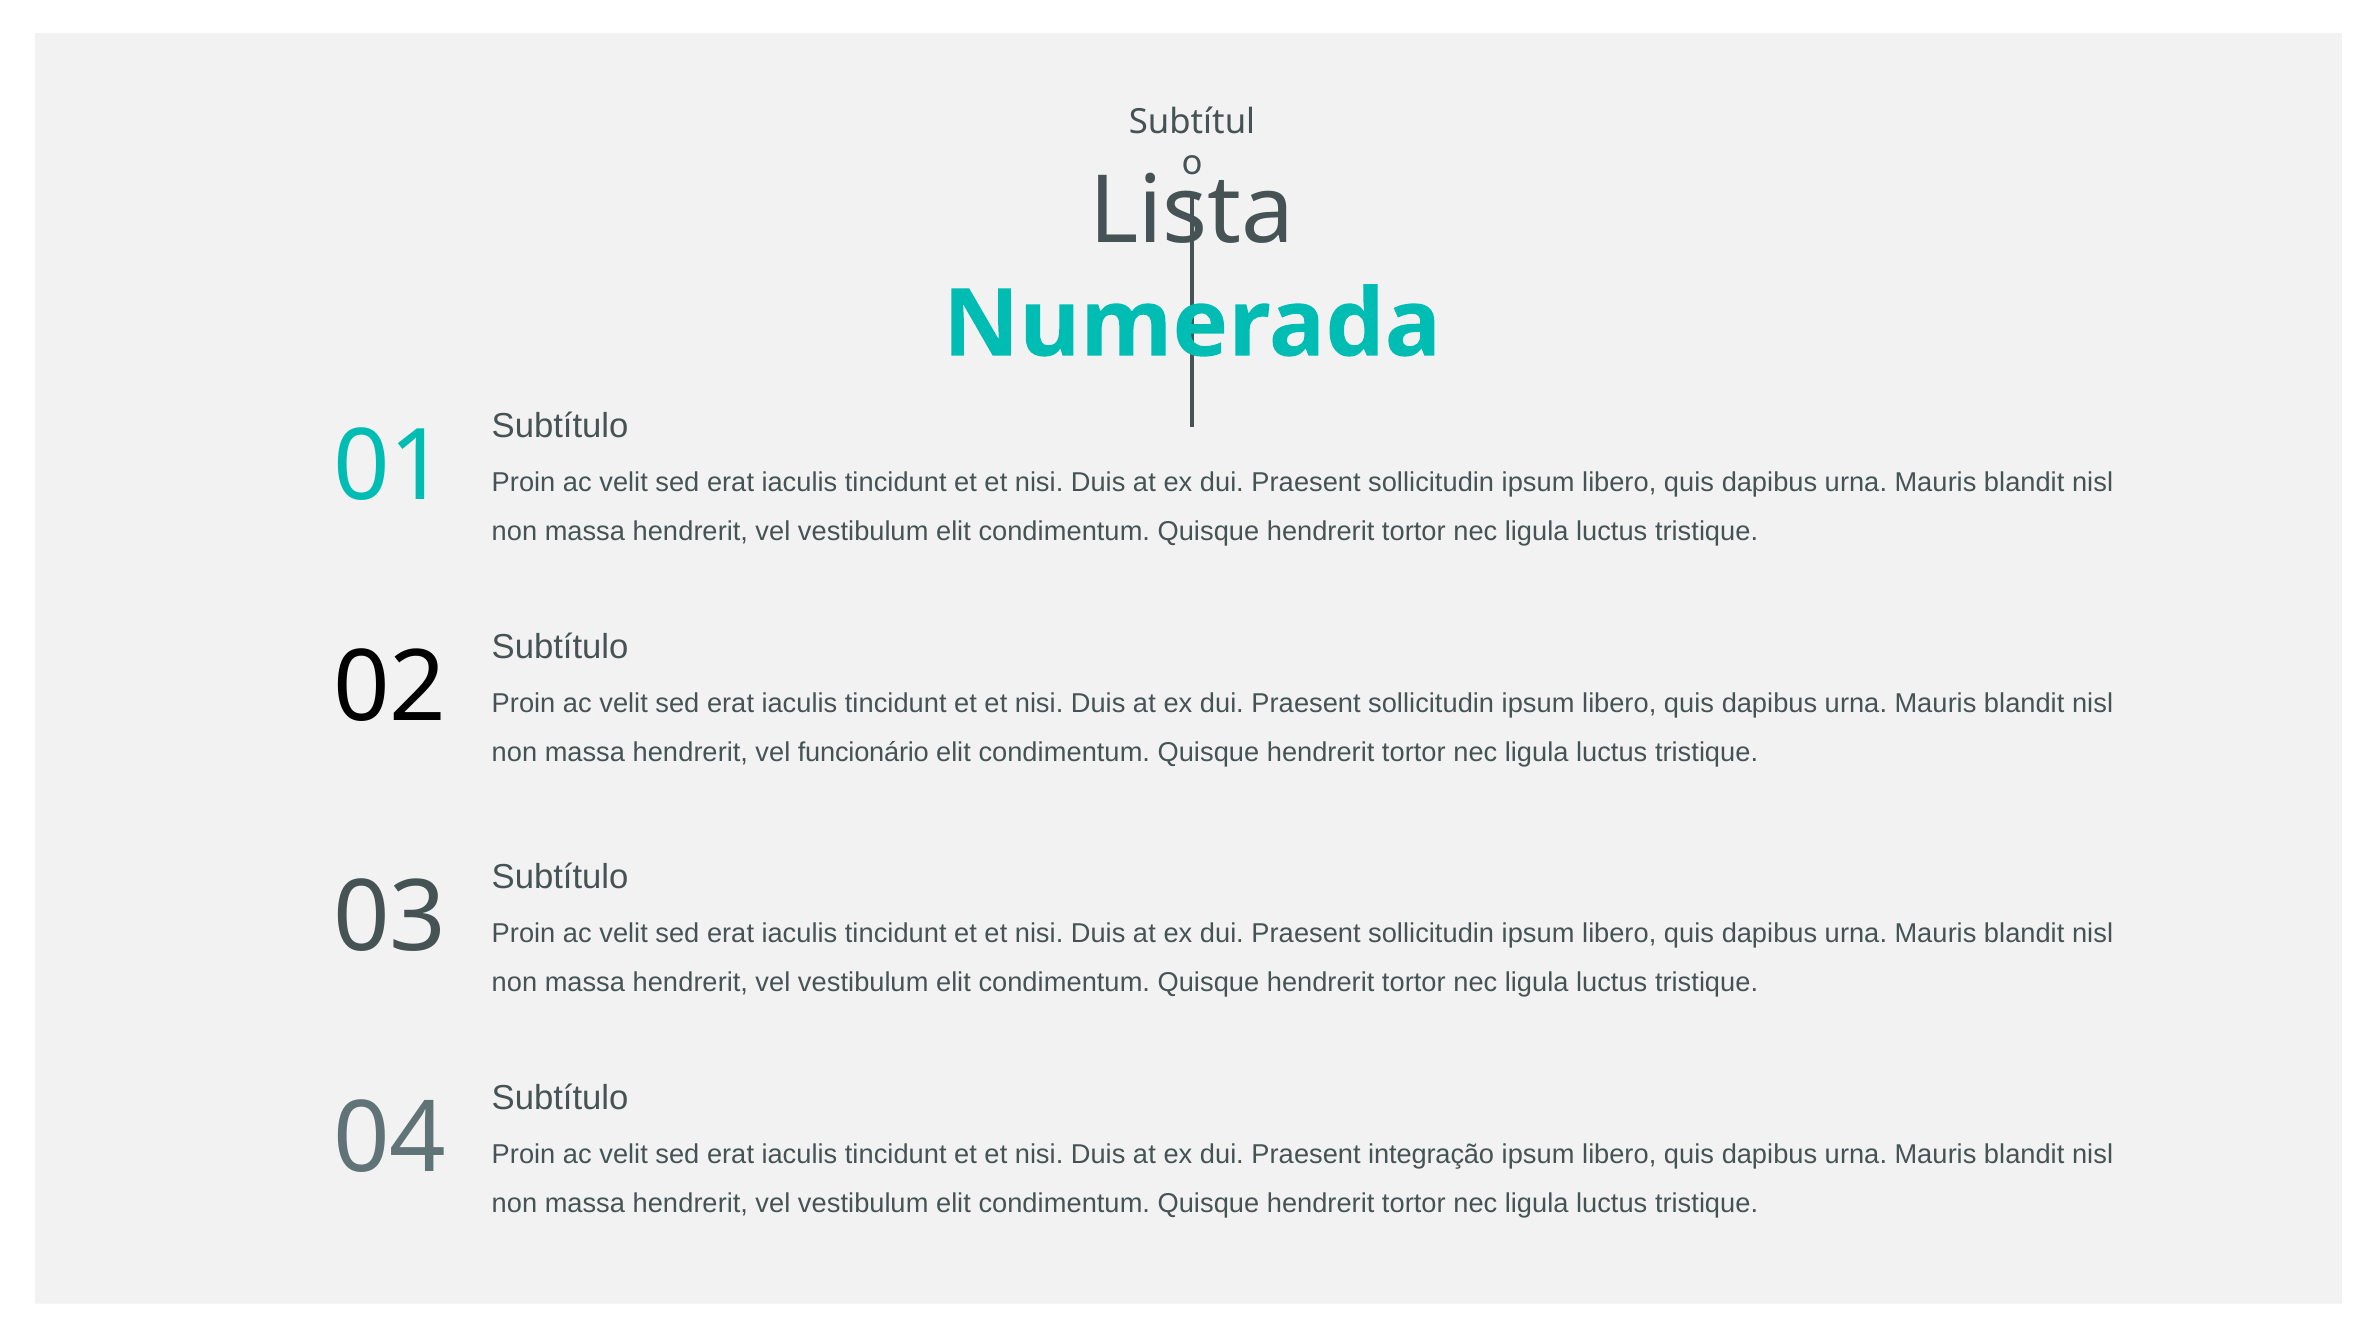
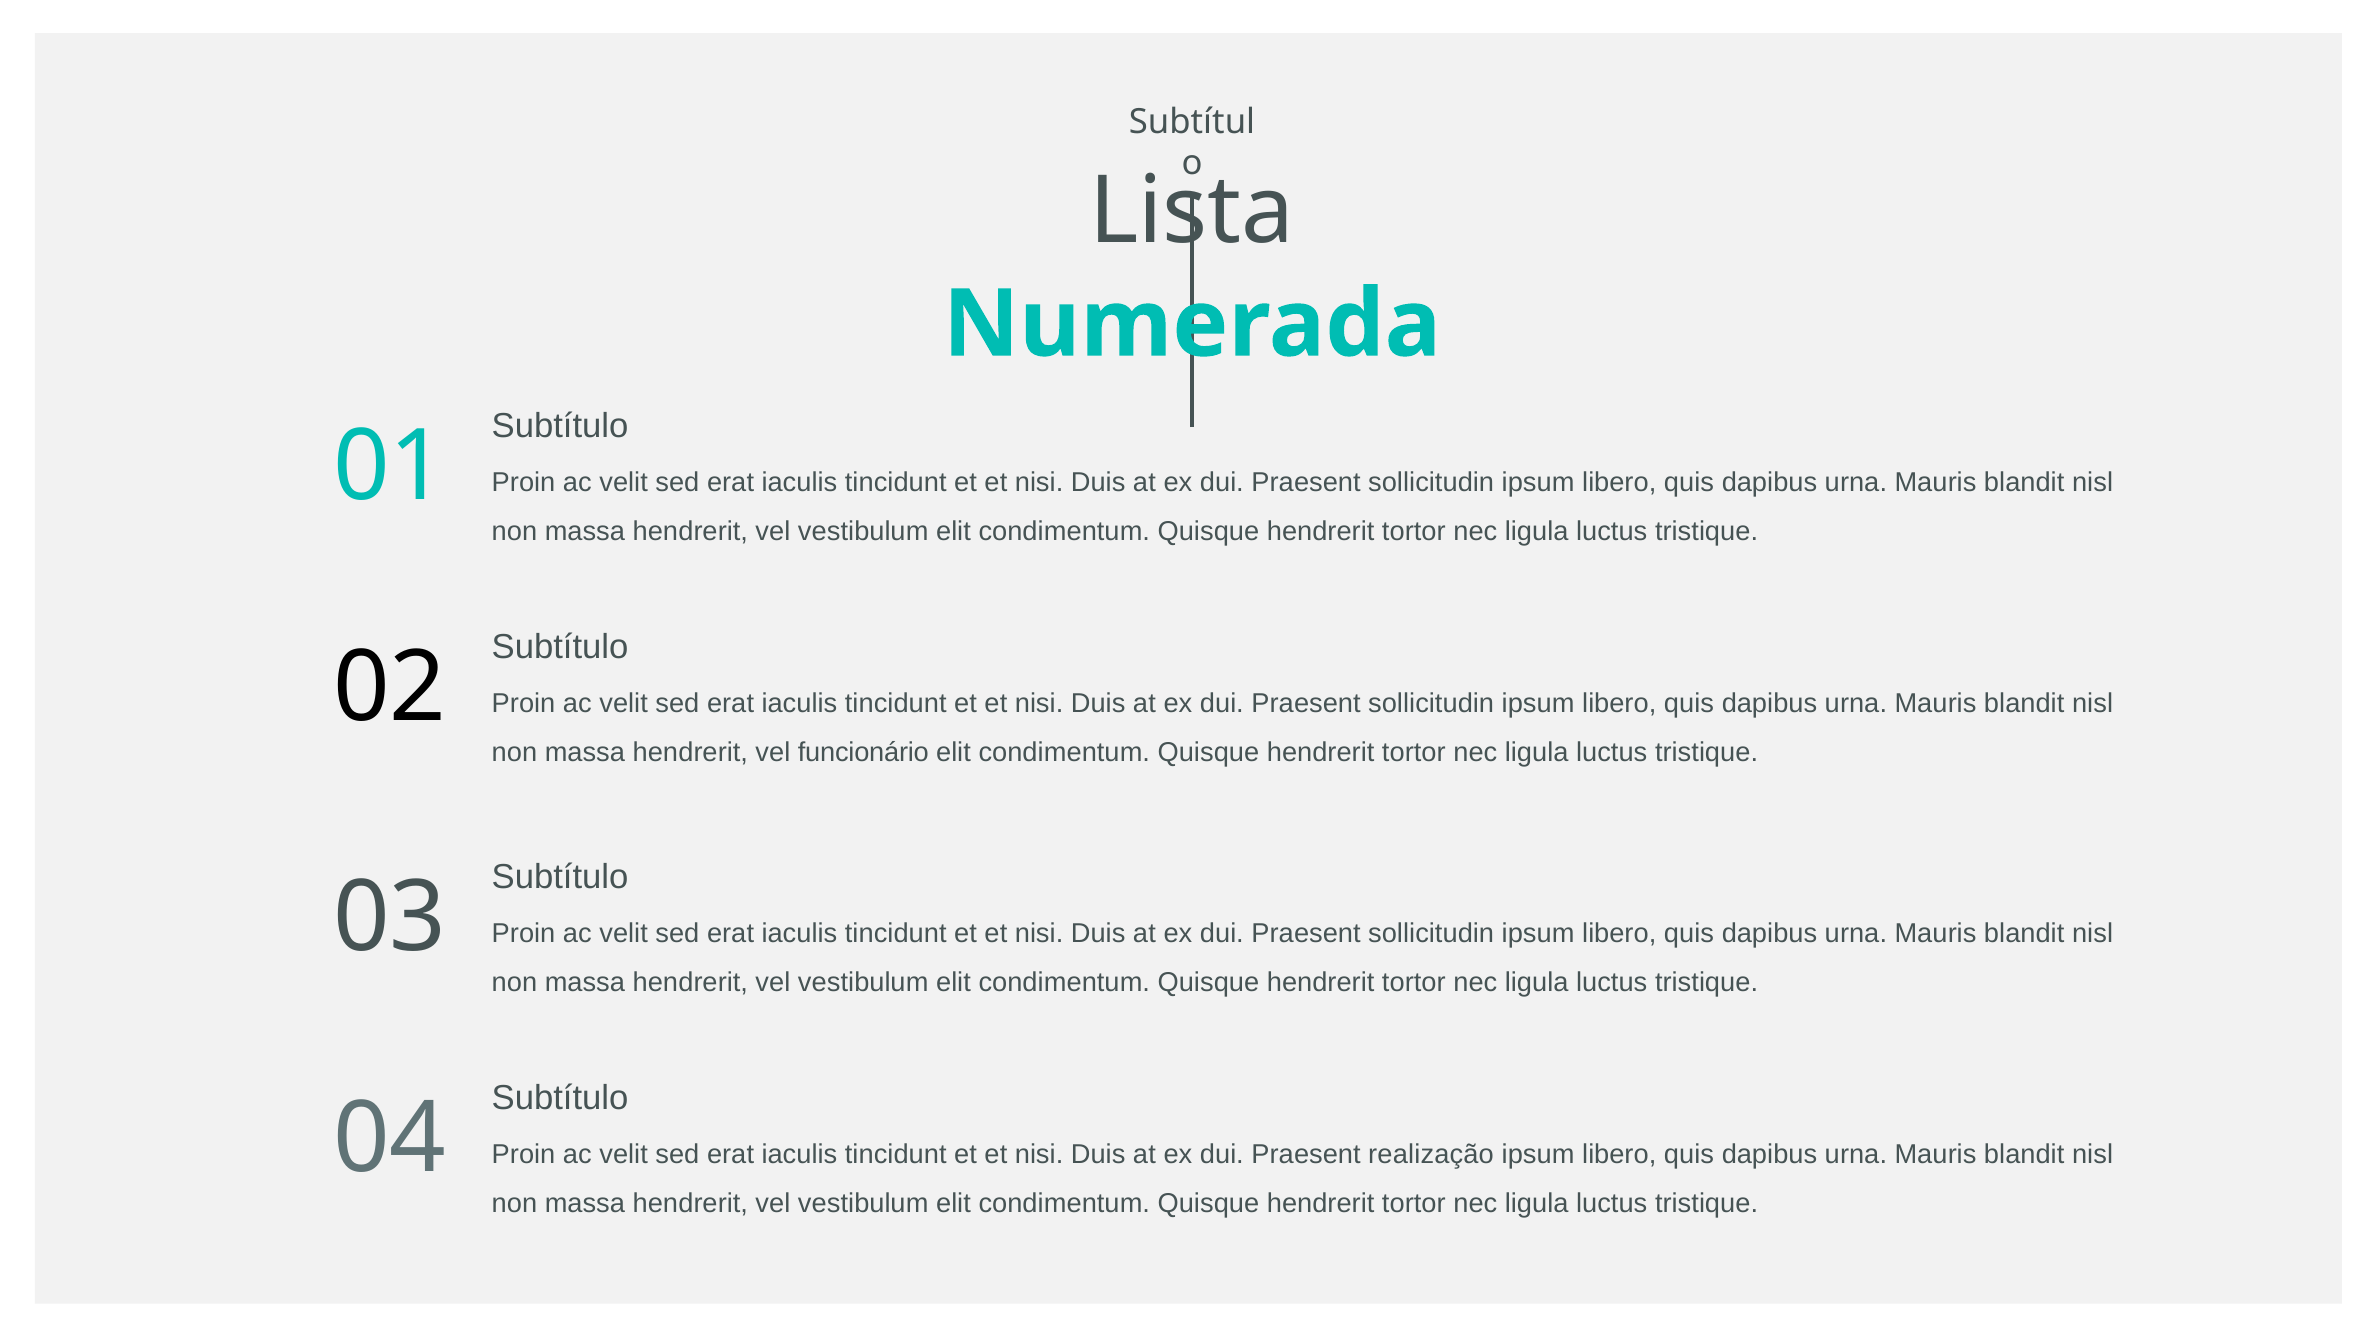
integração: integração -> realização
